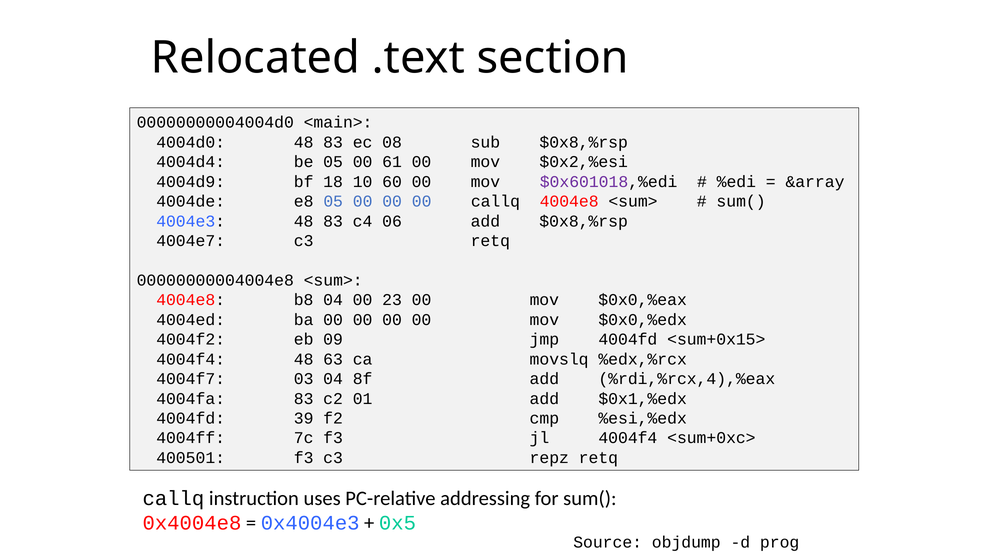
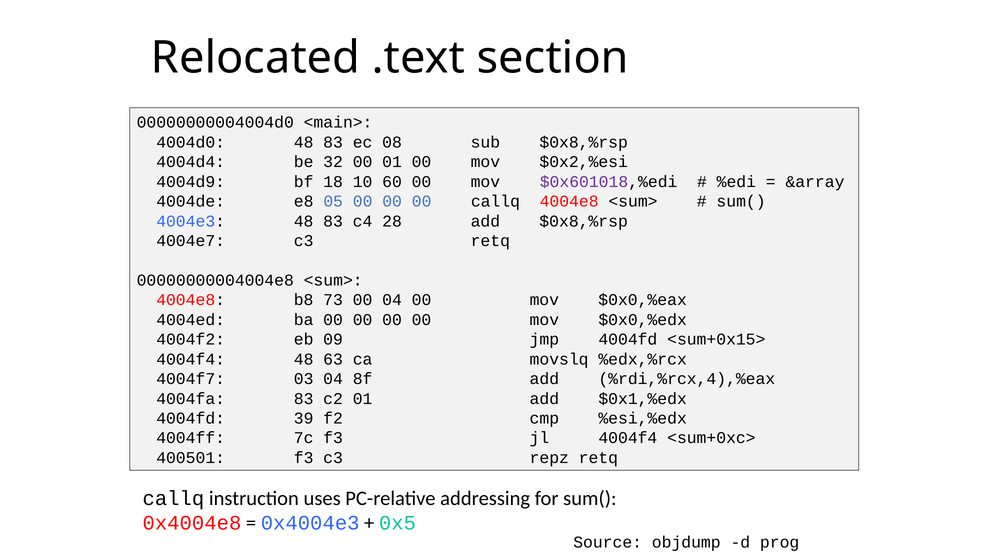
be 05: 05 -> 32
00 61: 61 -> 01
06: 06 -> 28
b8 04: 04 -> 73
00 23: 23 -> 04
